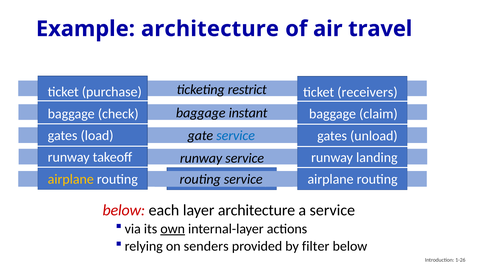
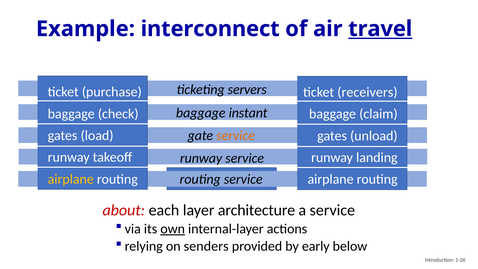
Example architecture: architecture -> interconnect
travel underline: none -> present
restrict: restrict -> servers
service at (236, 135) colour: blue -> orange
below at (124, 210): below -> about
filter: filter -> early
